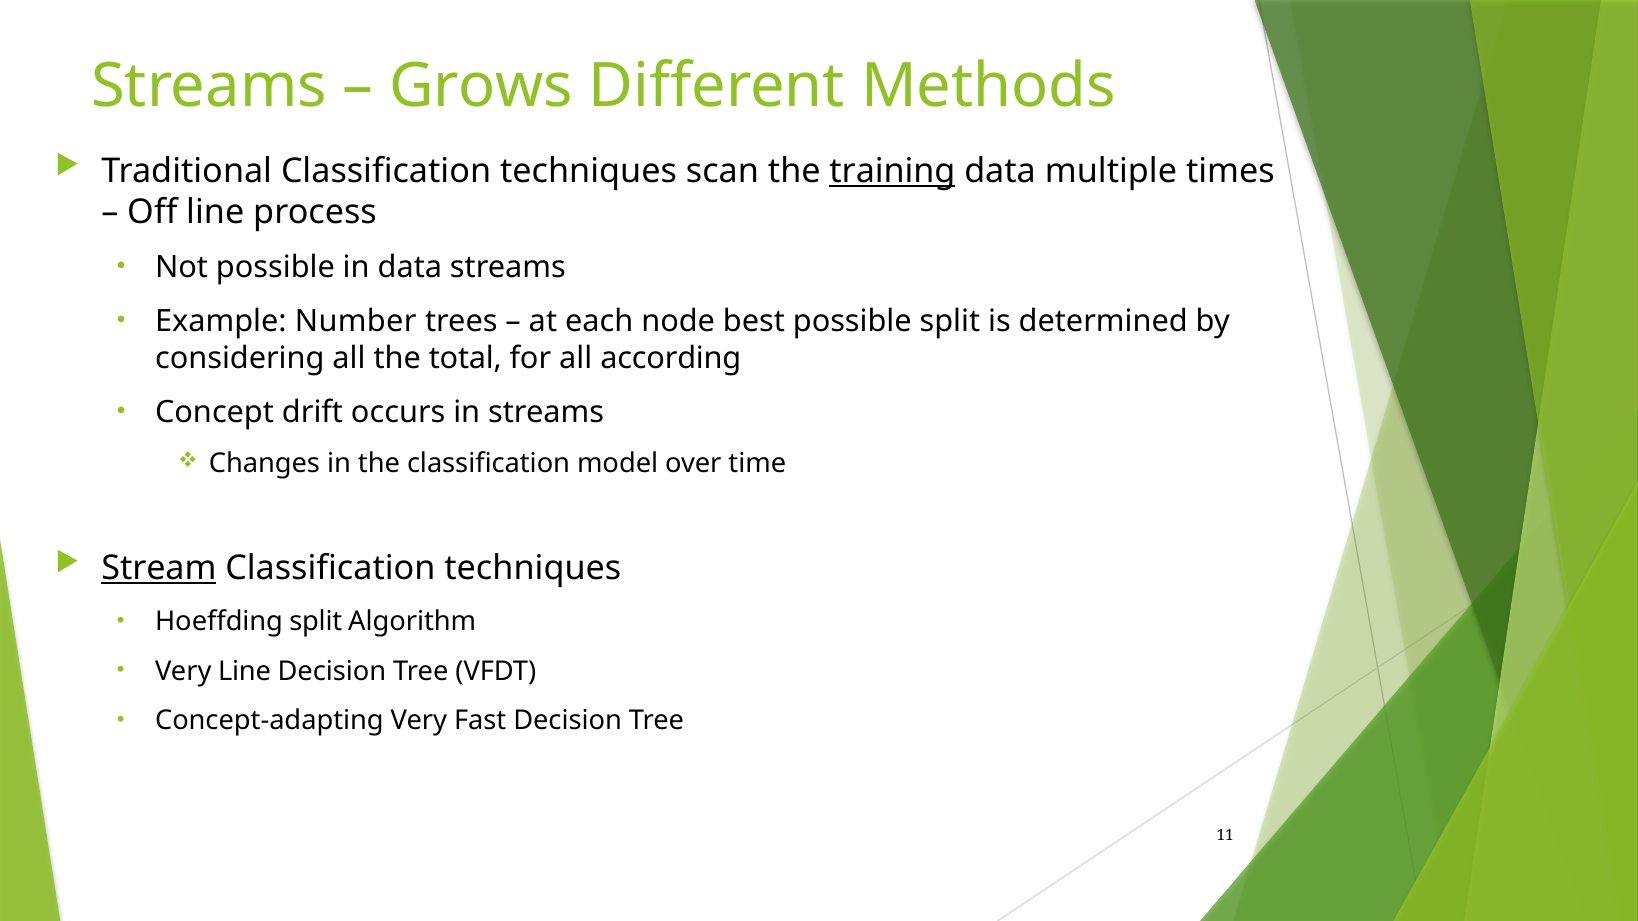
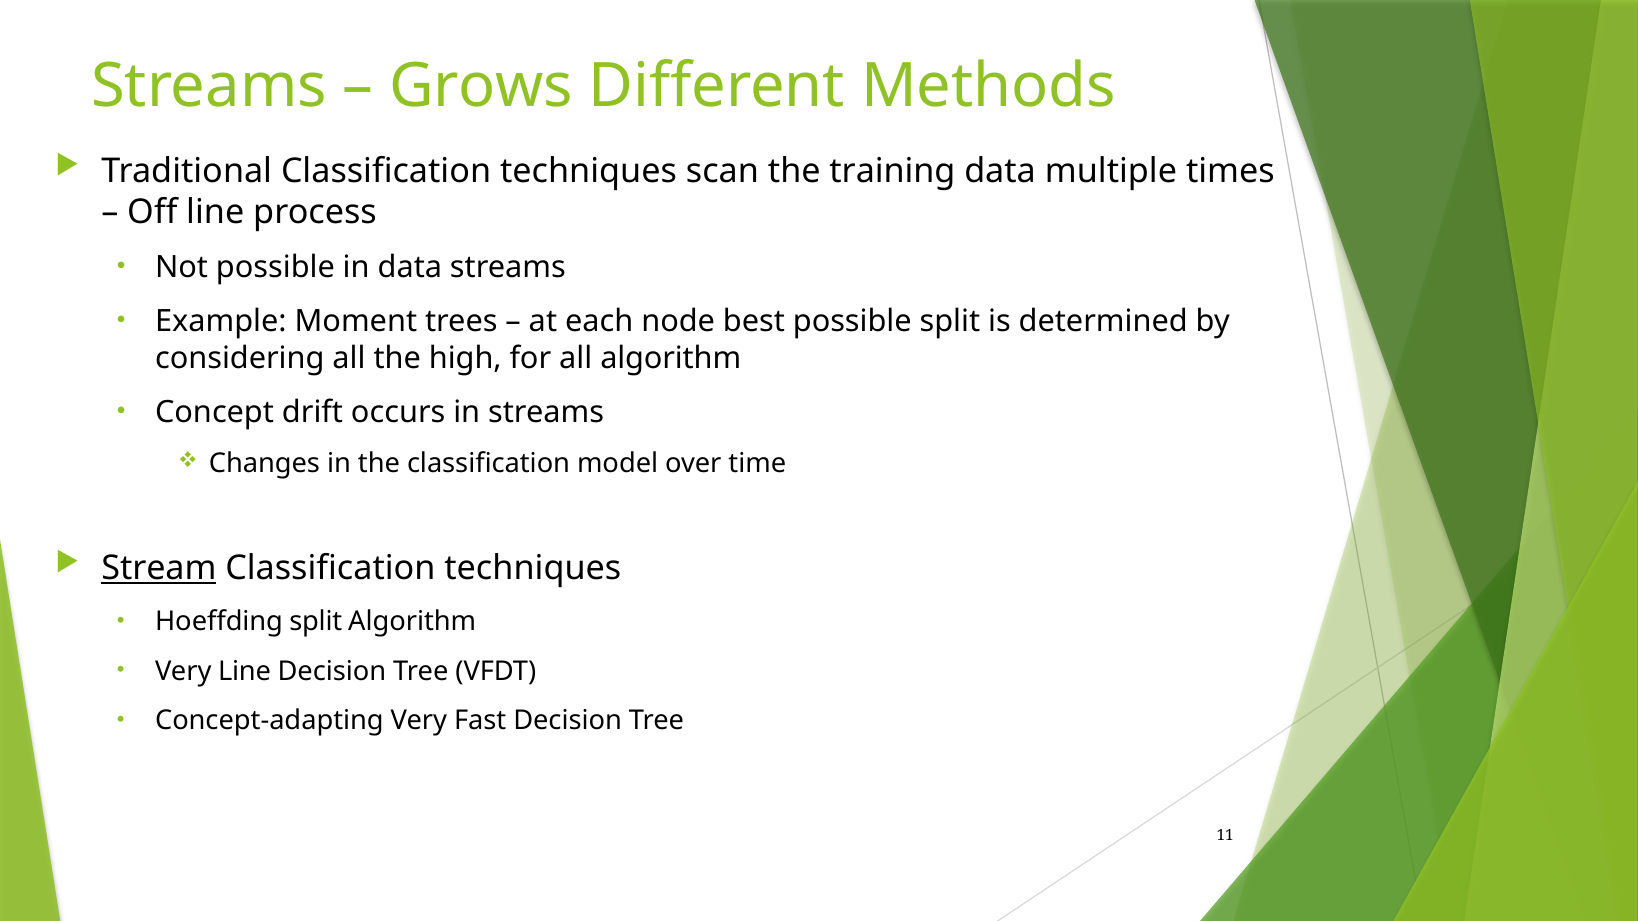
training underline: present -> none
Number: Number -> Moment
total: total -> high
all according: according -> algorithm
